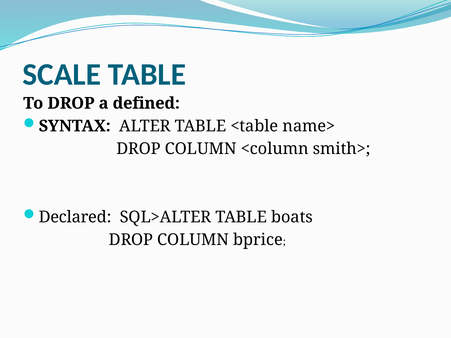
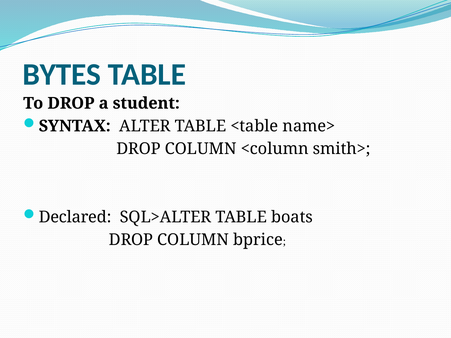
SCALE: SCALE -> BYTES
defined: defined -> student
